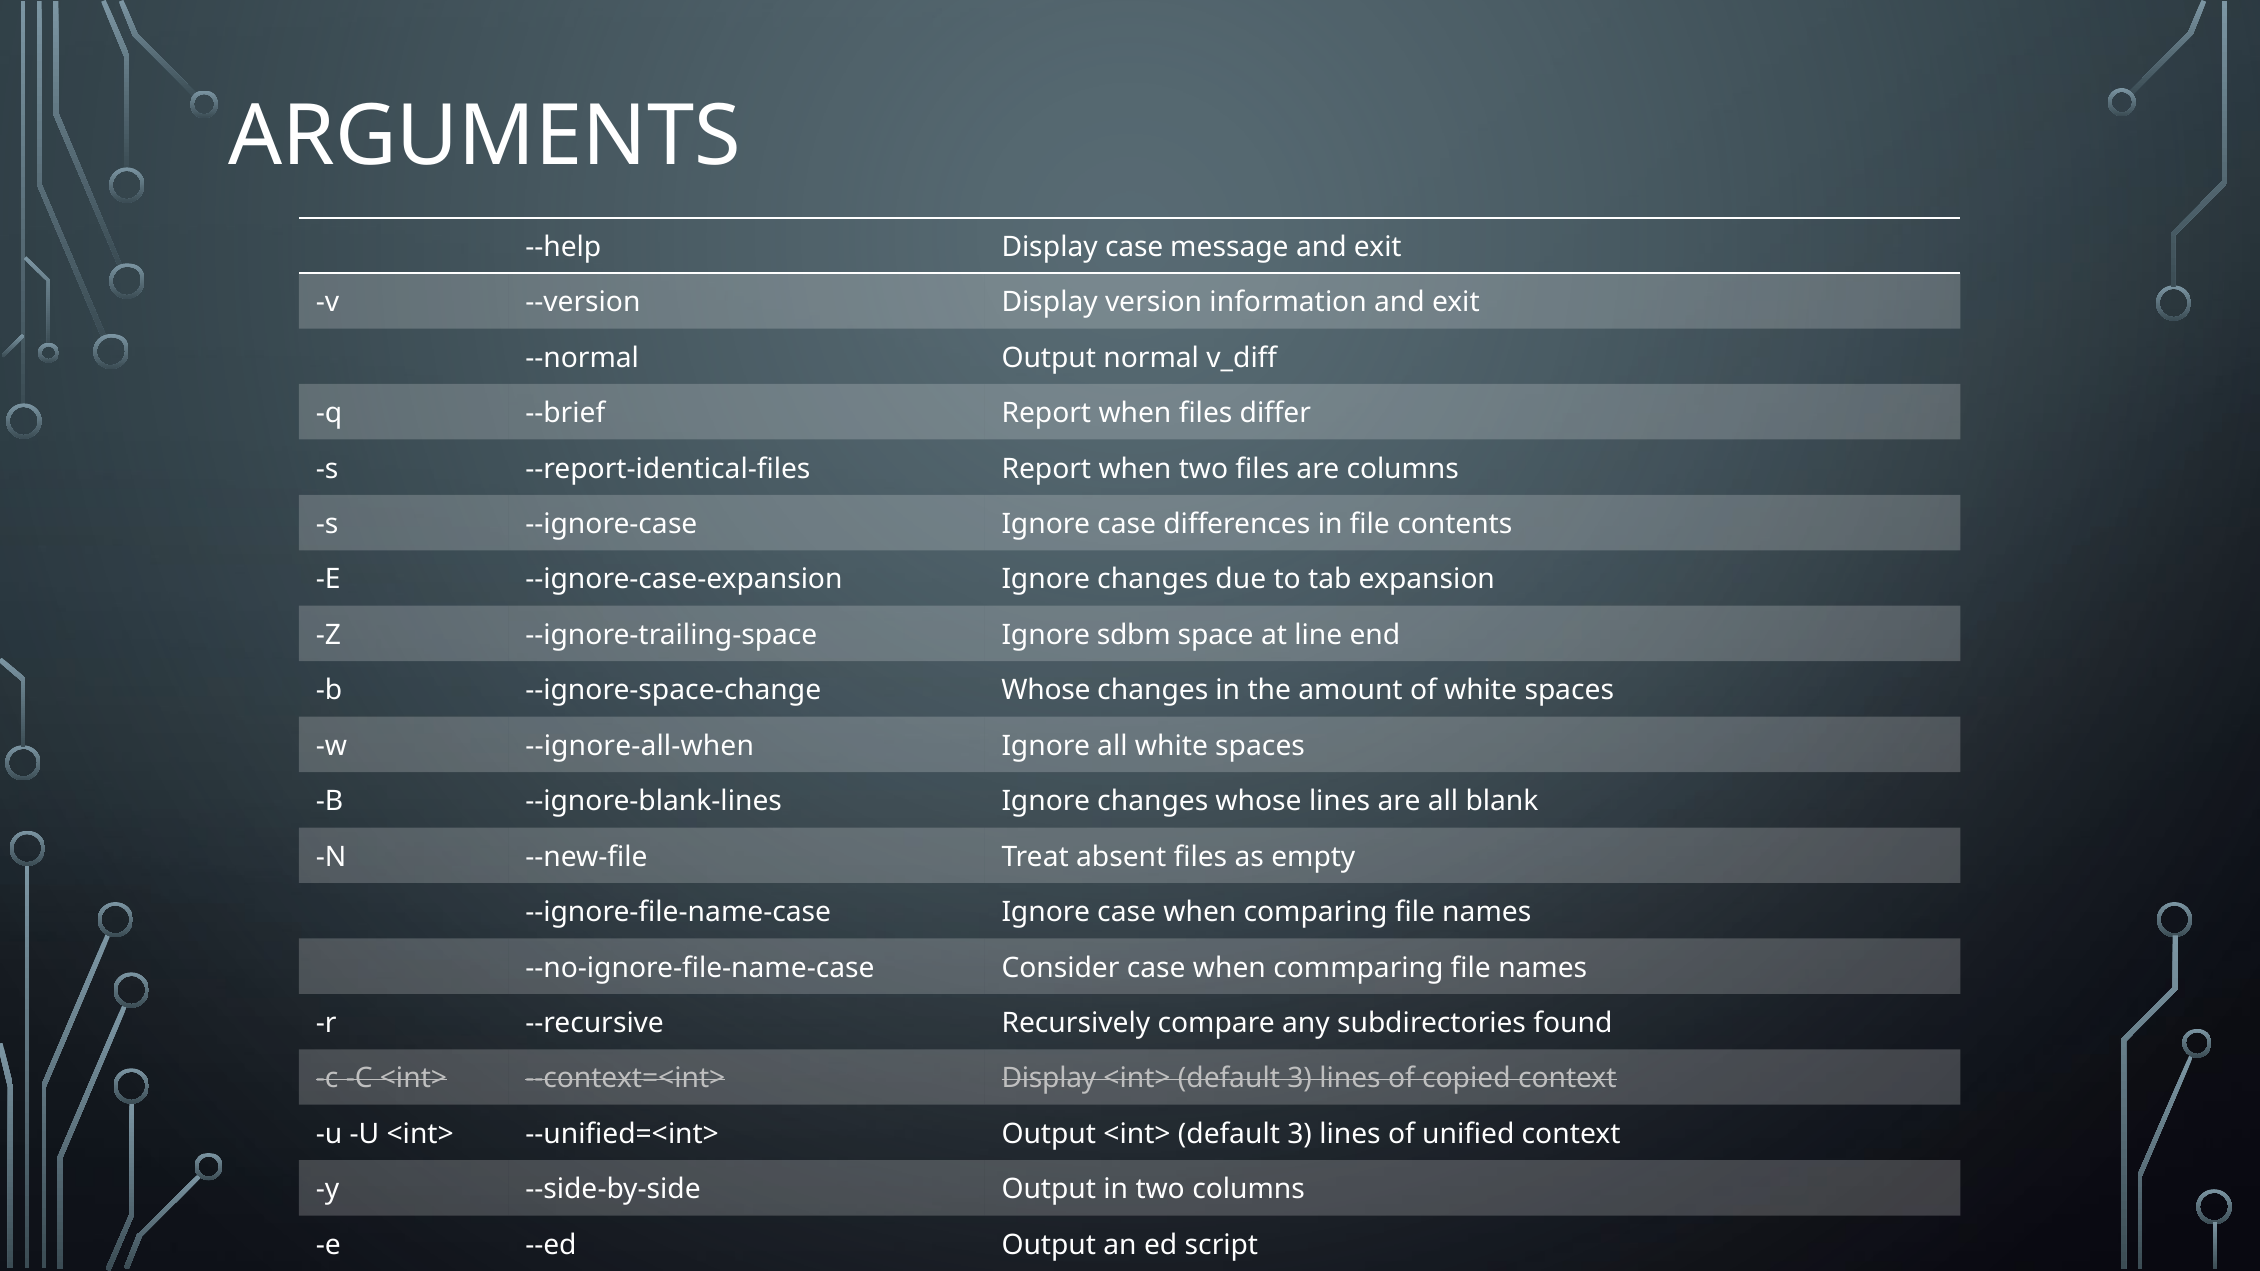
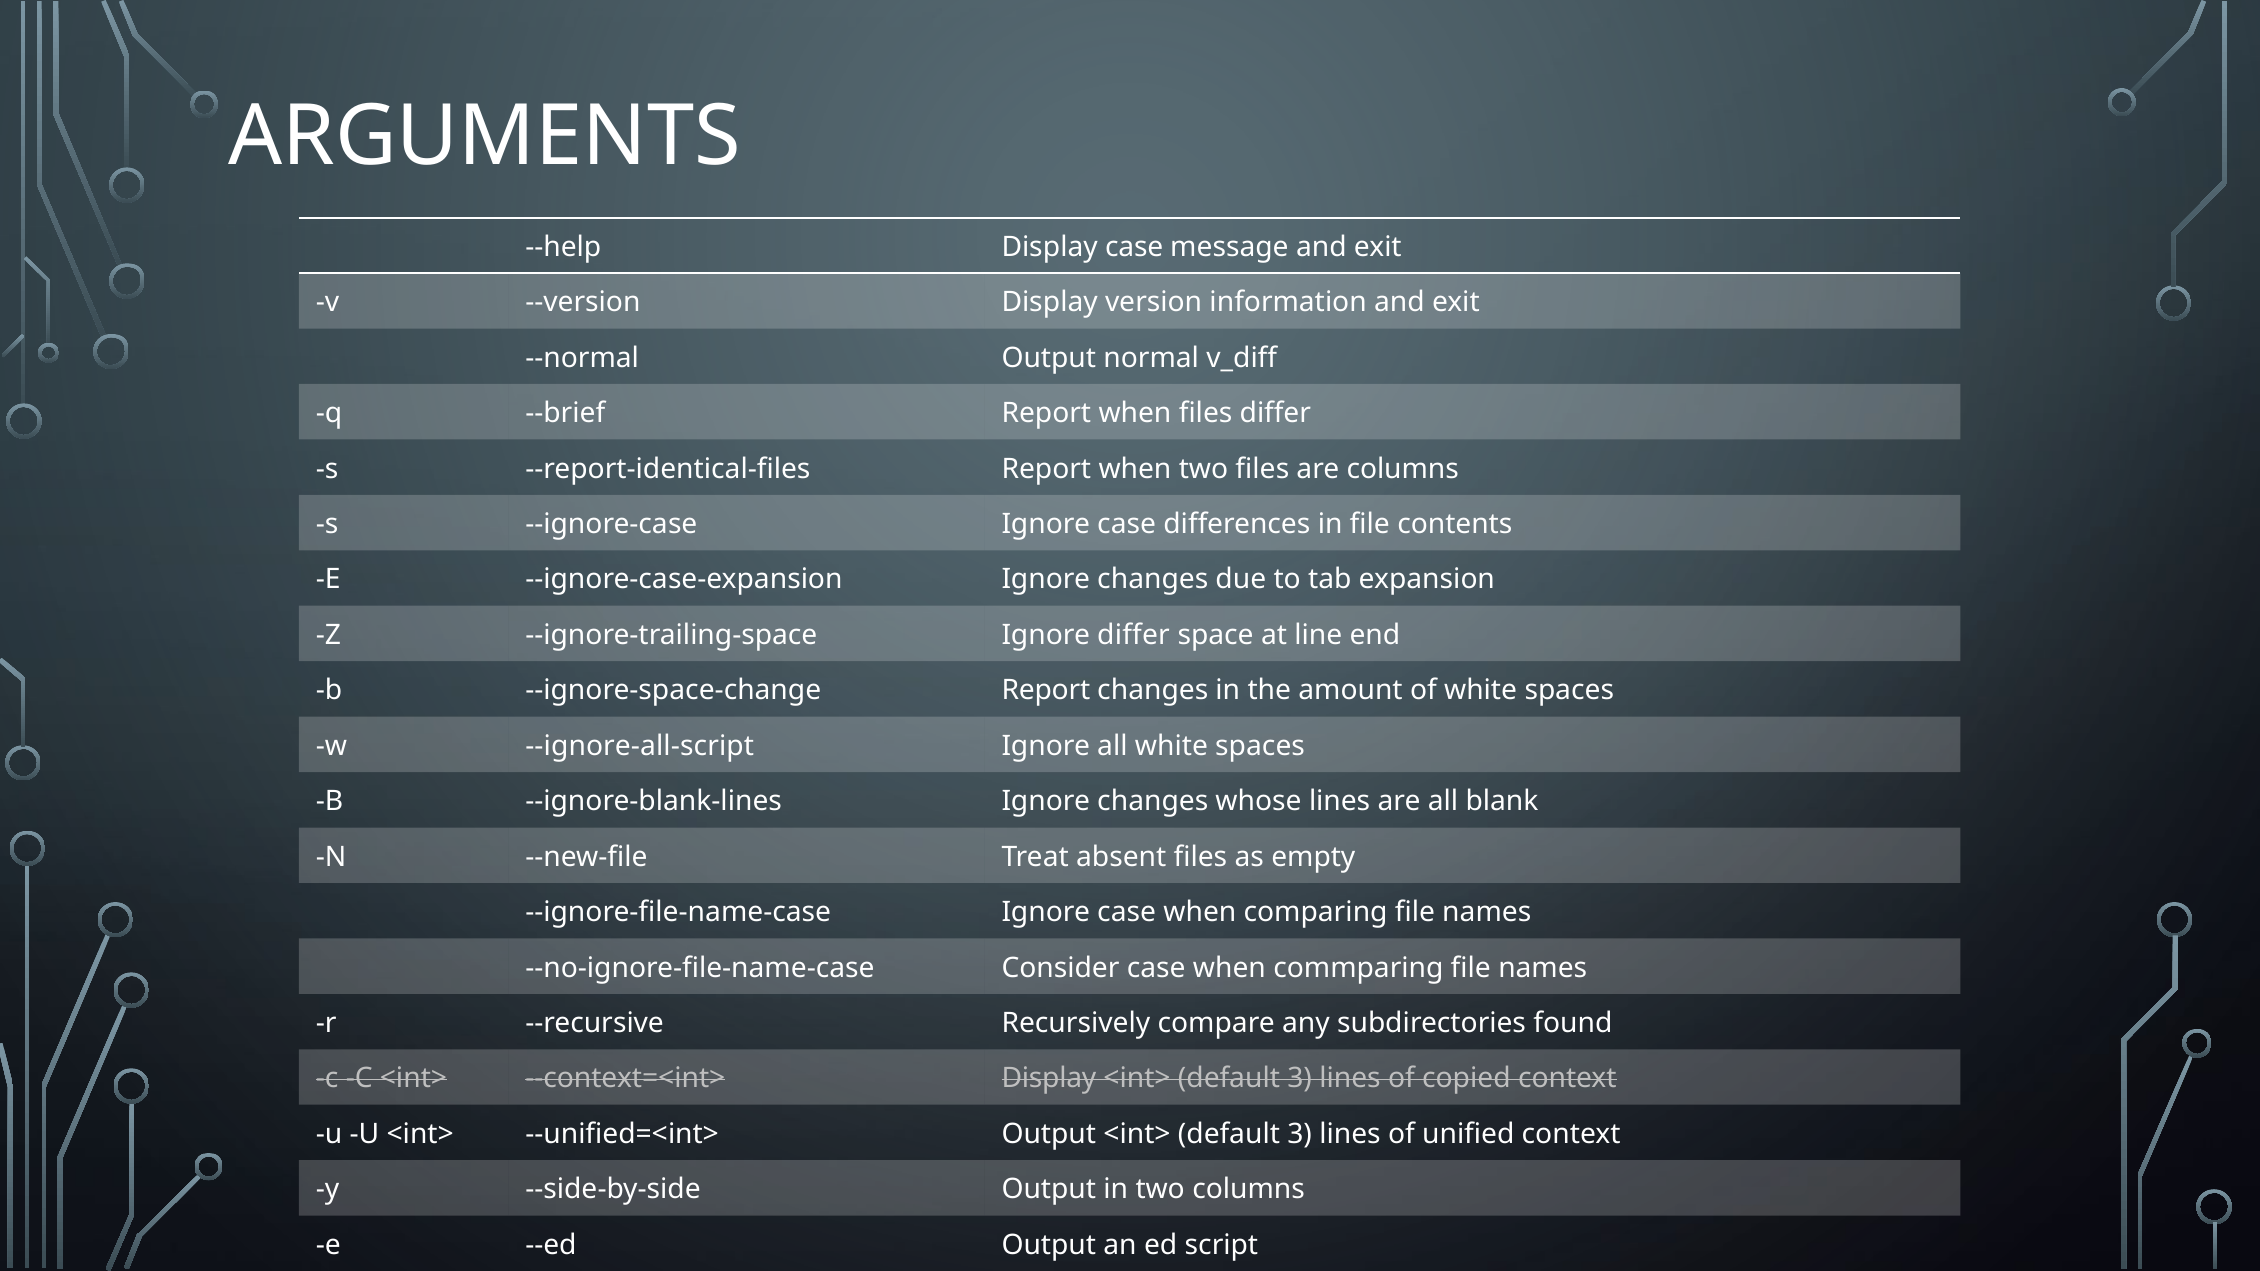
Ignore sdbm: sdbm -> differ
--ignore-space-change Whose: Whose -> Report
--ignore-all-when: --ignore-all-when -> --ignore-all-script
